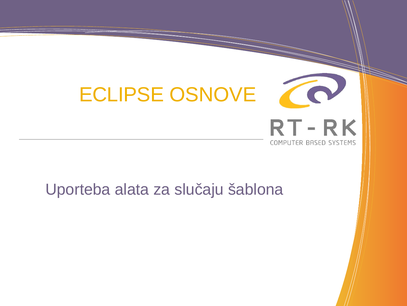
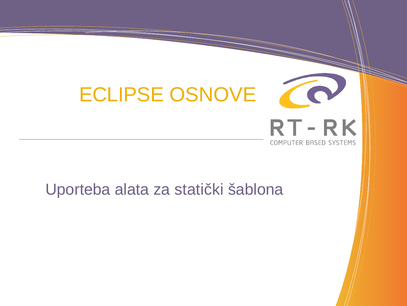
slučaju: slučaju -> statički
